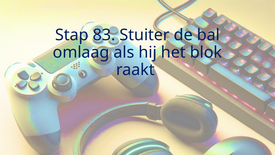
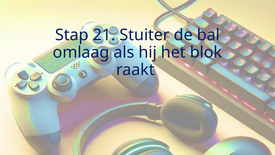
83: 83 -> 21
